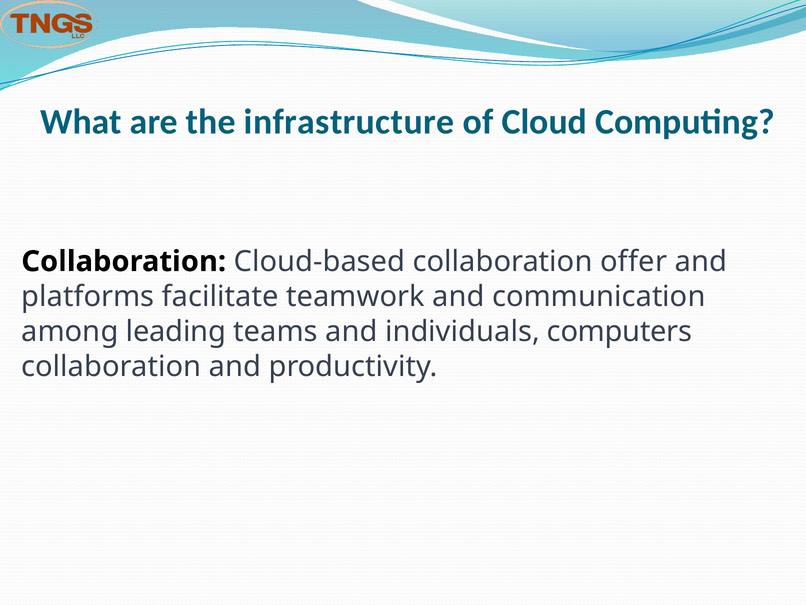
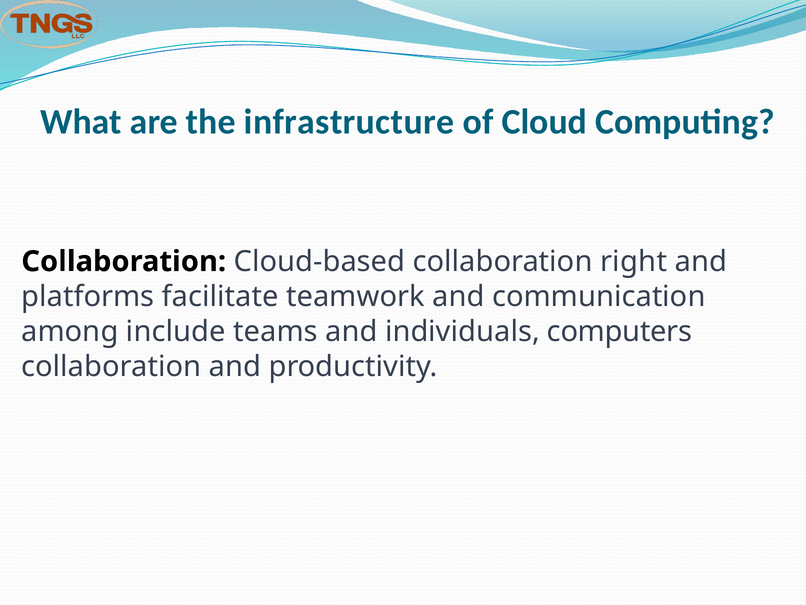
offer: offer -> right
leading: leading -> include
